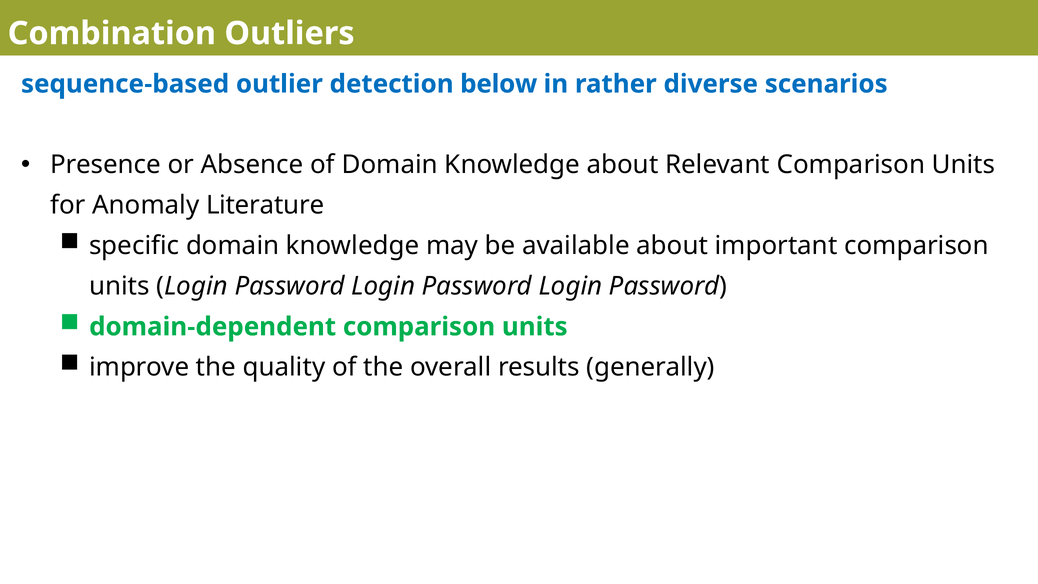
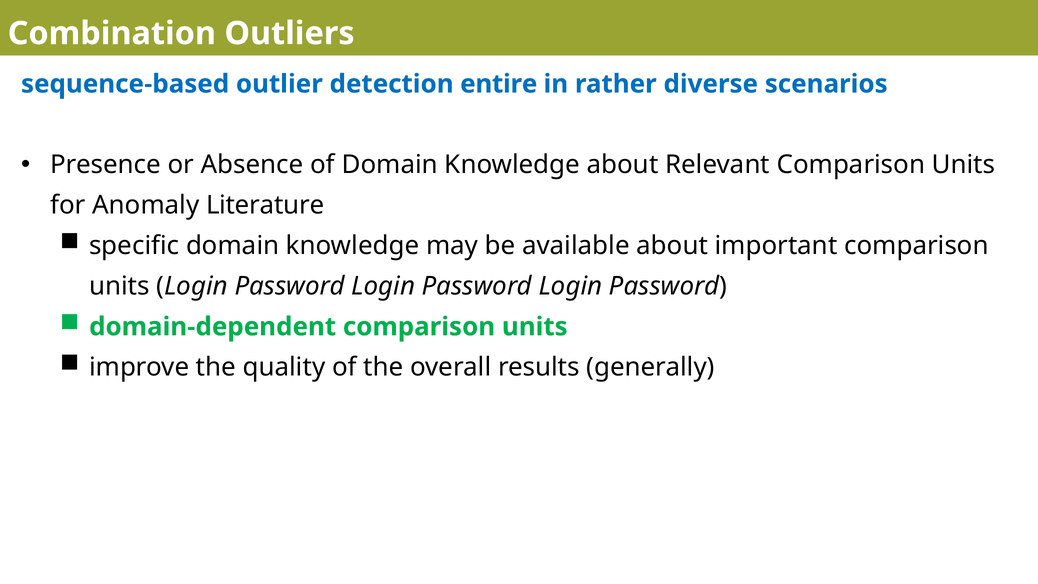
below: below -> entire
